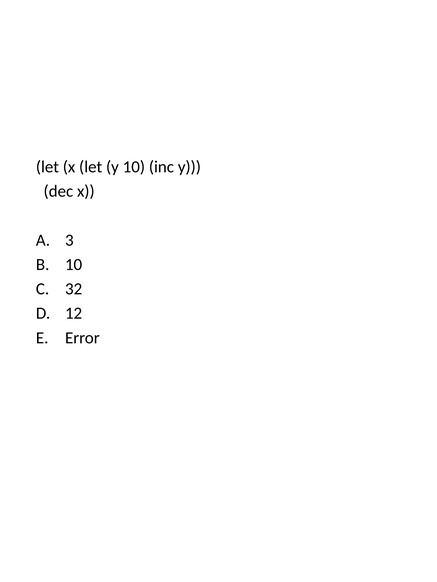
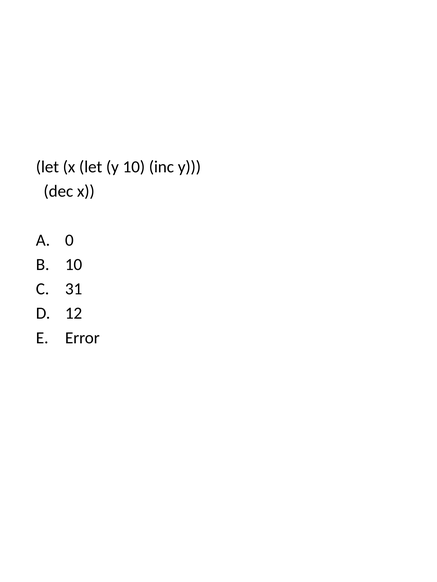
3: 3 -> 0
32: 32 -> 31
